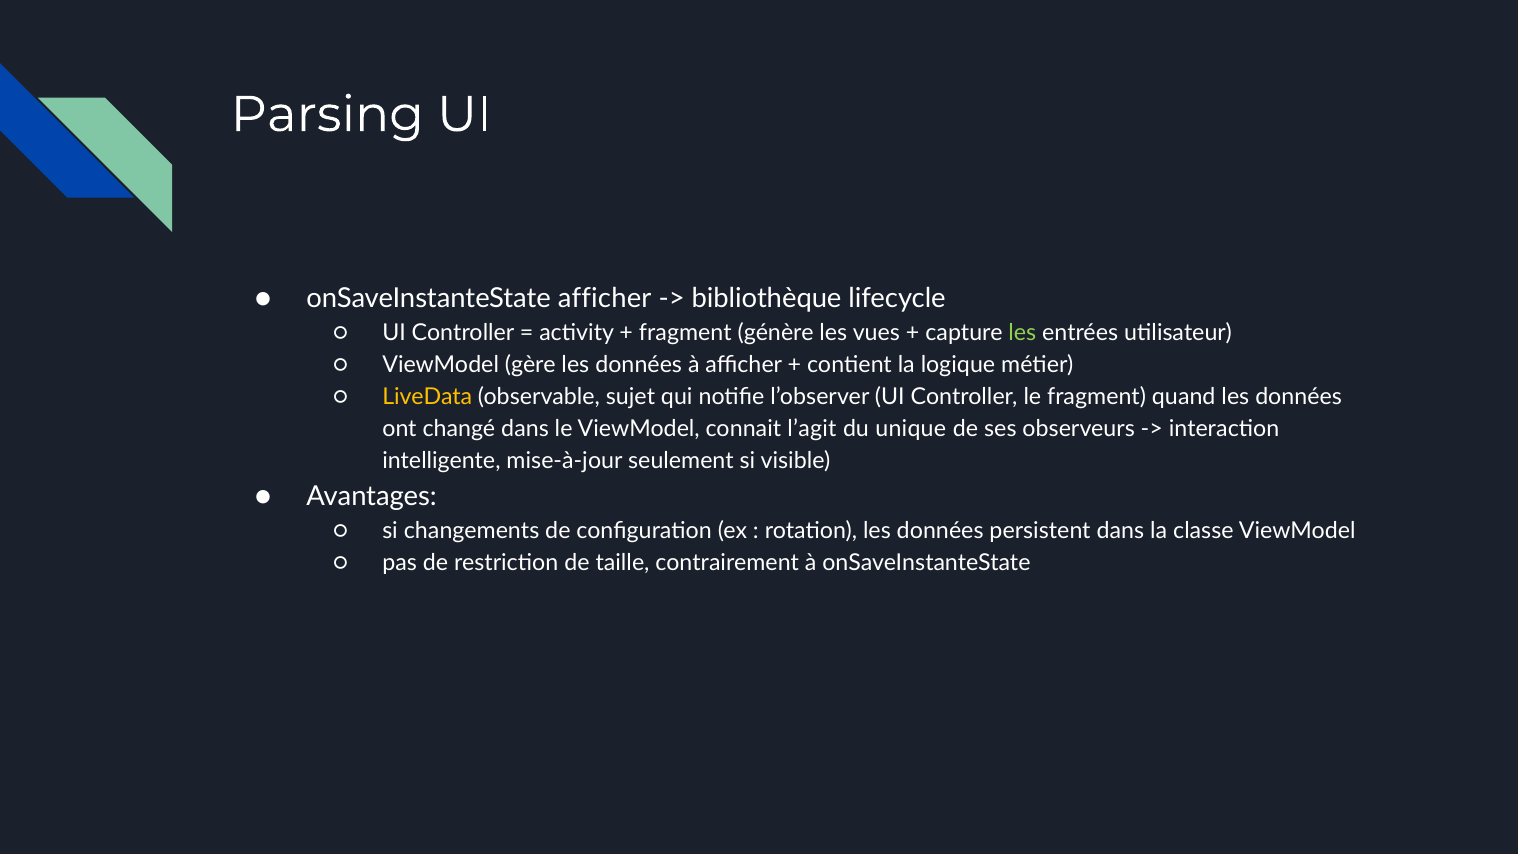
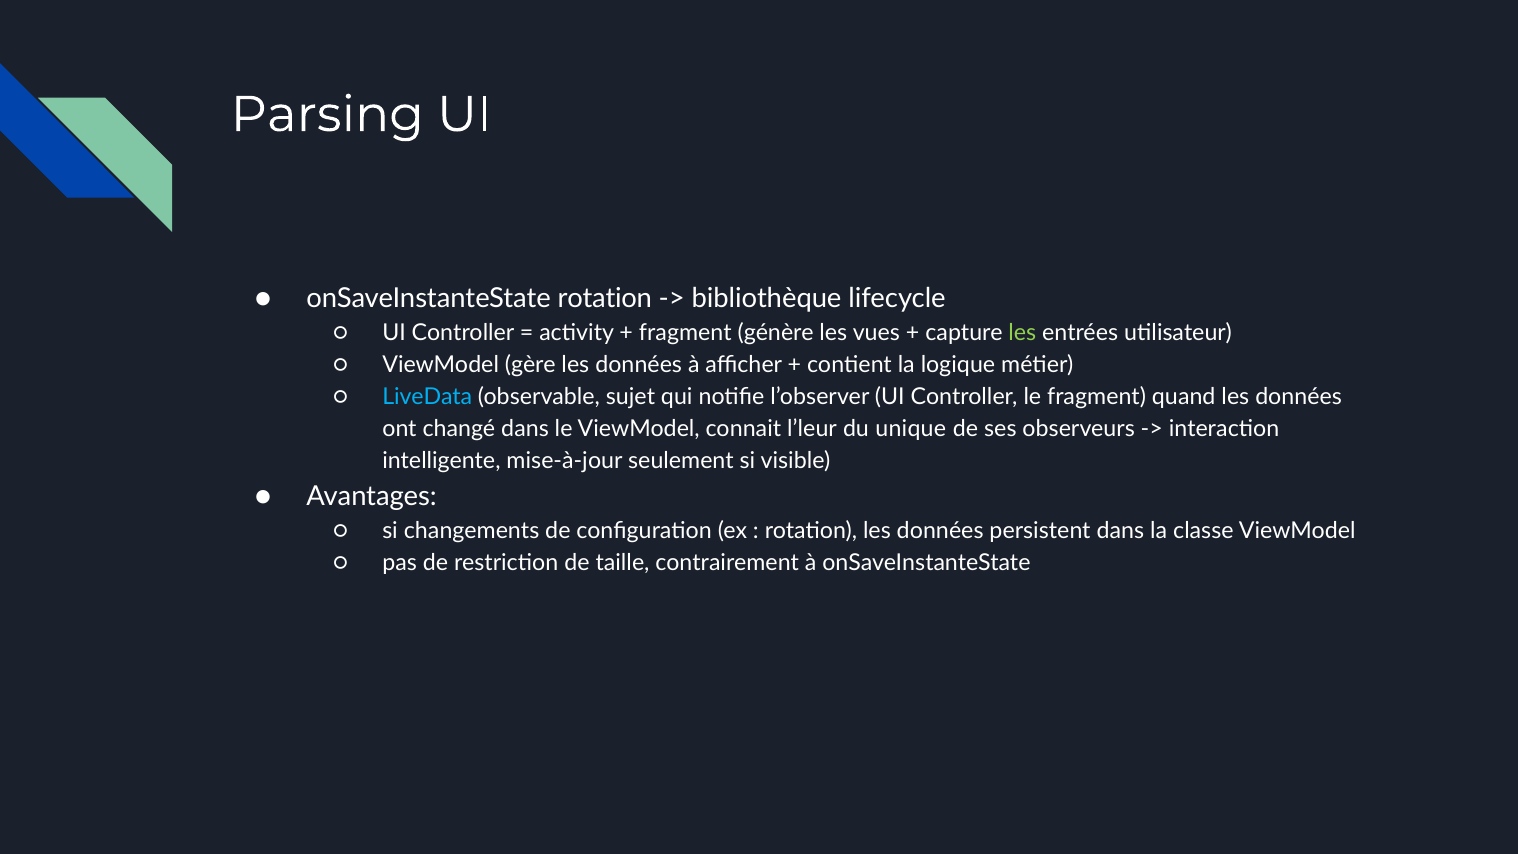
onSaveInstanteState afficher: afficher -> rotation
LiveData colour: yellow -> light blue
l’agit: l’agit -> l’leur
